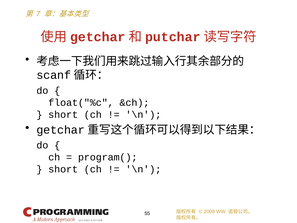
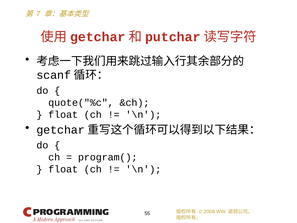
float("%c: float("%c -> quote("%c
short at (63, 114): short -> float
short at (63, 169): short -> float
